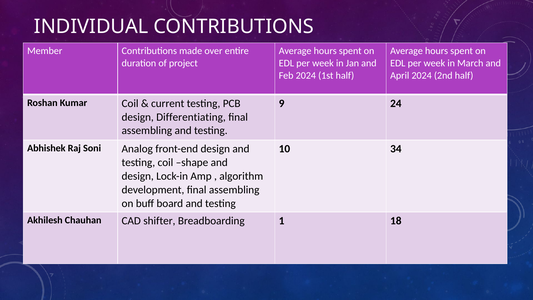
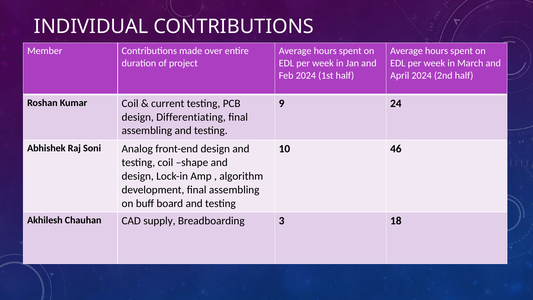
34: 34 -> 46
shifter: shifter -> supply
1: 1 -> 3
